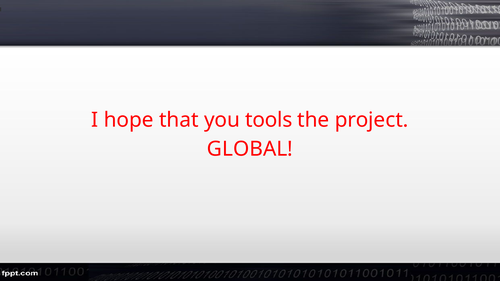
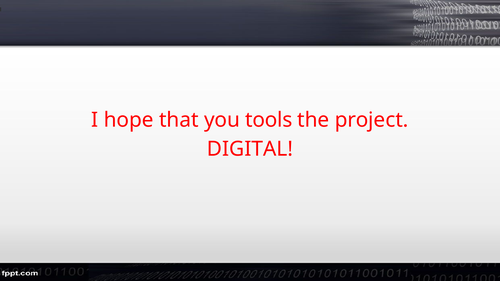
GLOBAL: GLOBAL -> DIGITAL
